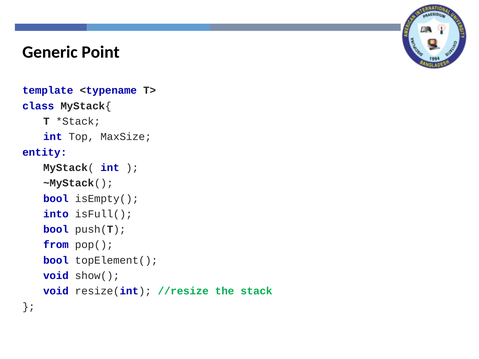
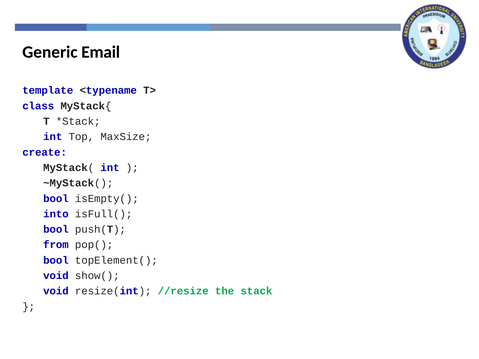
Point: Point -> Email
entity: entity -> create
